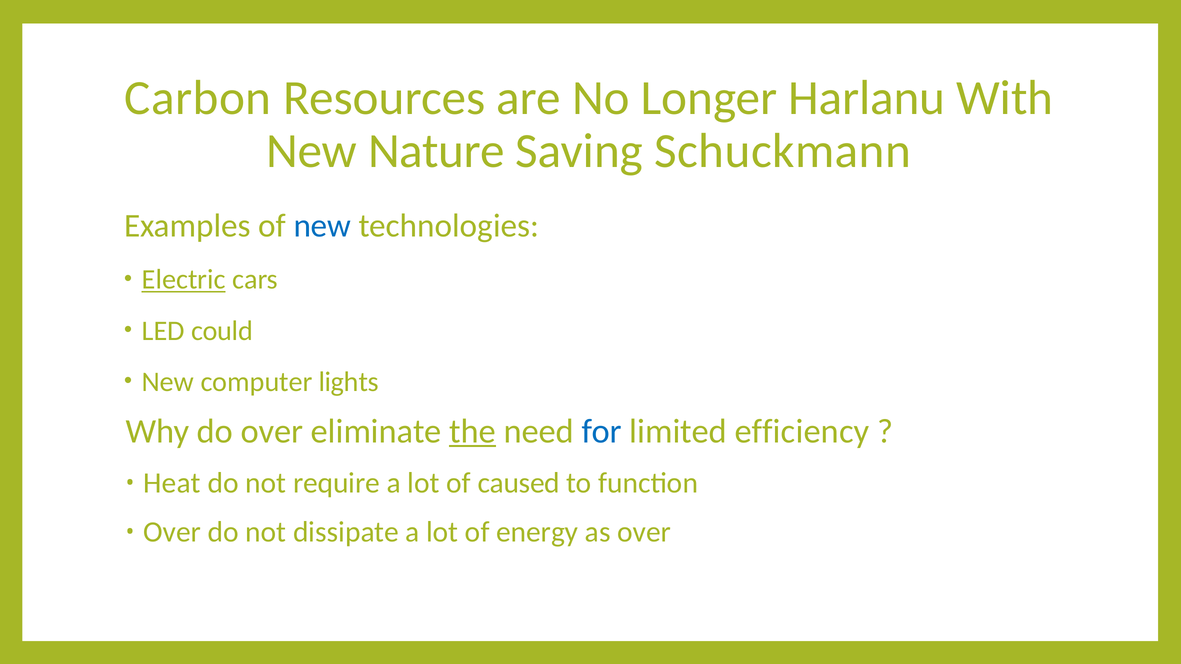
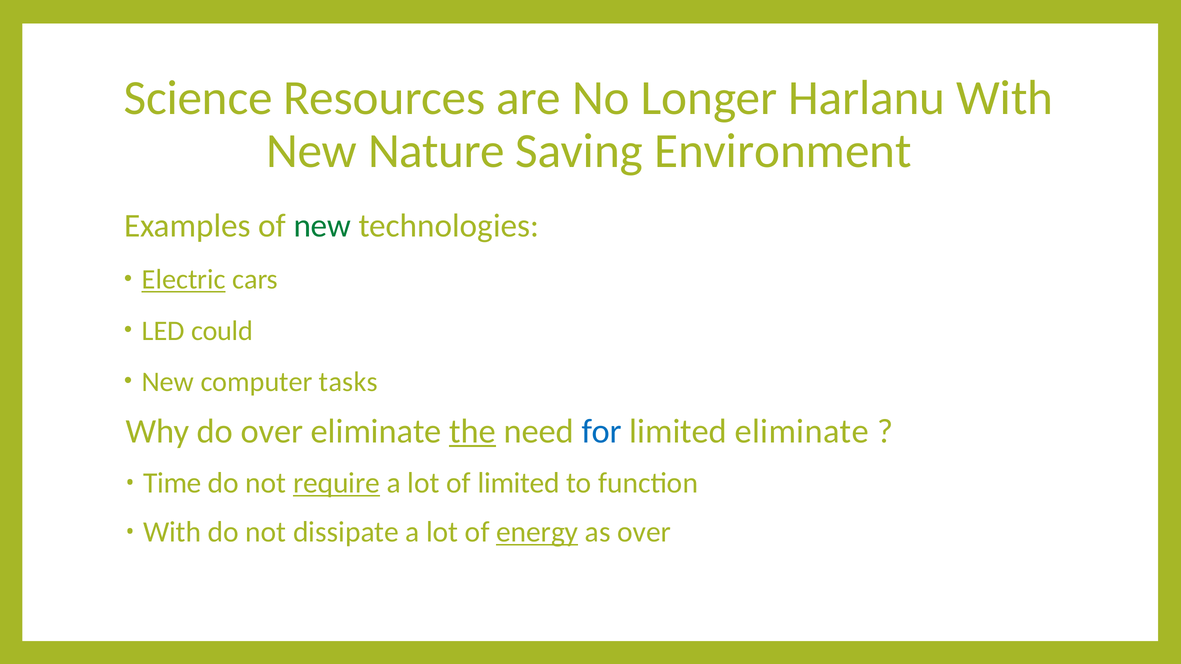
Carbon: Carbon -> Science
Schuckmann: Schuckmann -> Environment
new at (322, 226) colour: blue -> green
lights: lights -> tasks
limited efficiency: efficiency -> eliminate
Heat: Heat -> Time
require underline: none -> present
of caused: caused -> limited
Over at (172, 532): Over -> With
energy underline: none -> present
